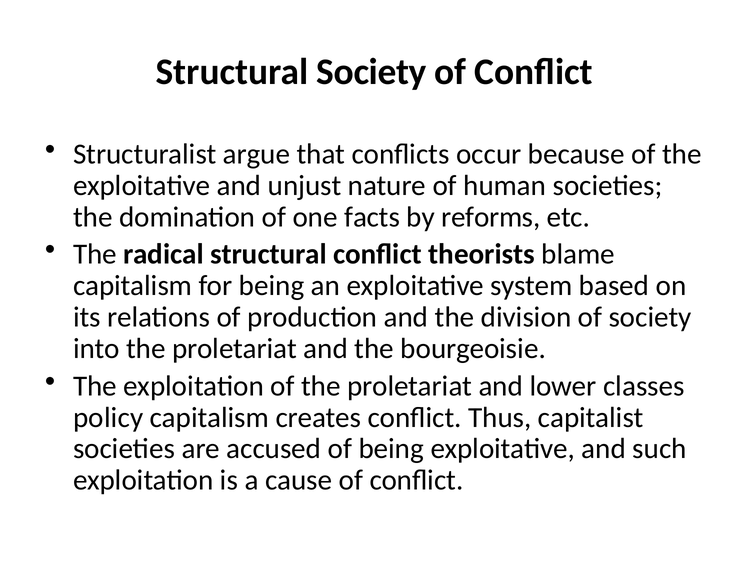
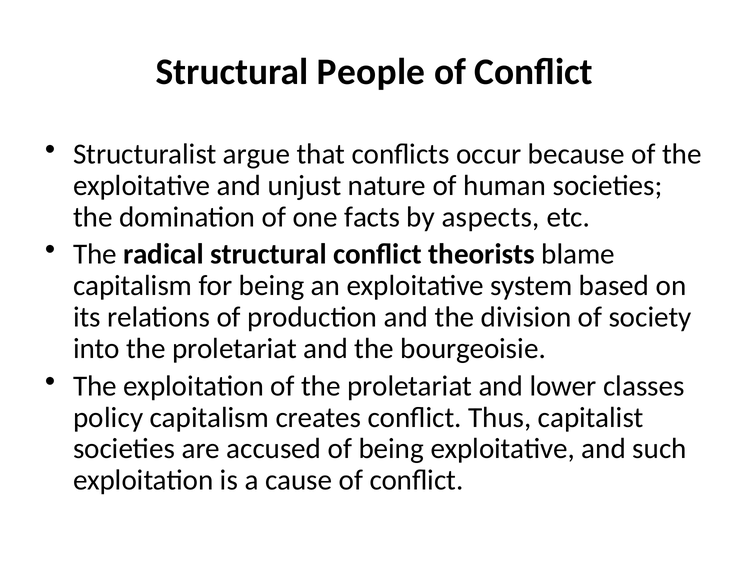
Structural Society: Society -> People
reforms: reforms -> aspects
